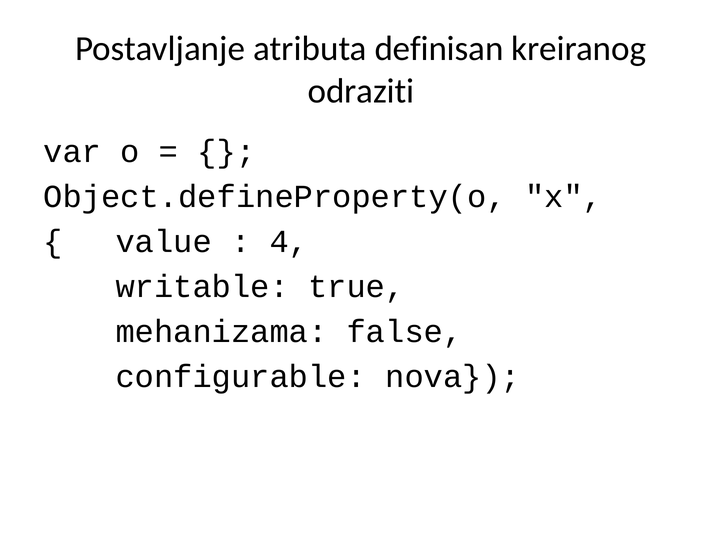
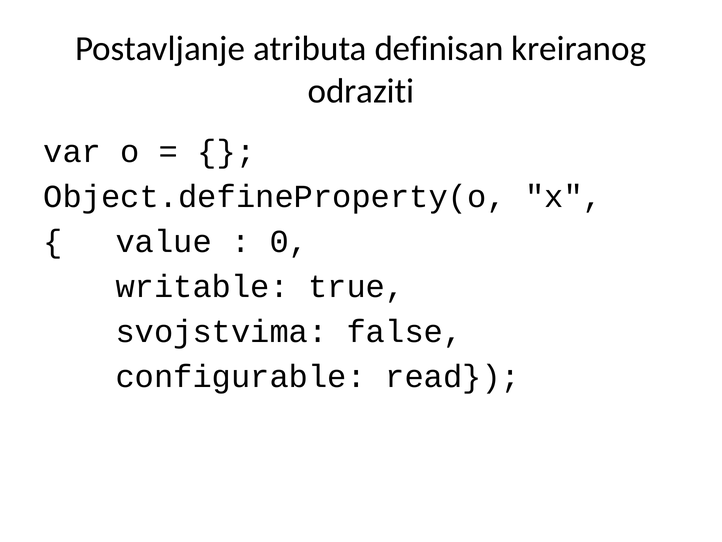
4: 4 -> 0
mehanizama: mehanizama -> svojstvima
nova: nova -> read
